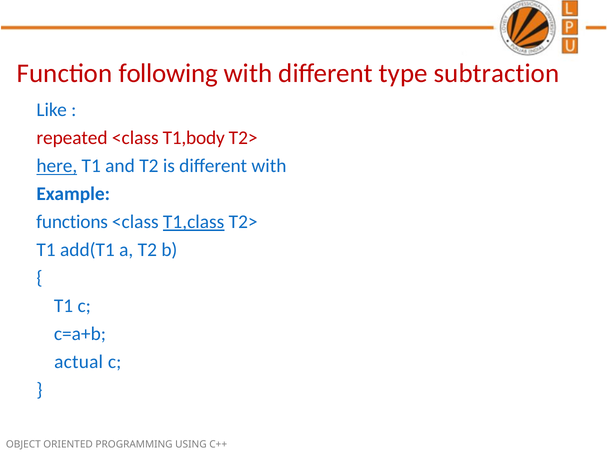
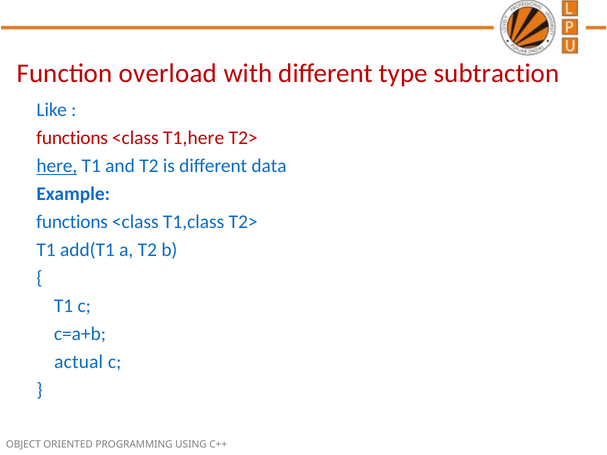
following: following -> overload
repeated at (72, 138): repeated -> functions
T1,body: T1,body -> T1,here
different with: with -> data
T1,class underline: present -> none
